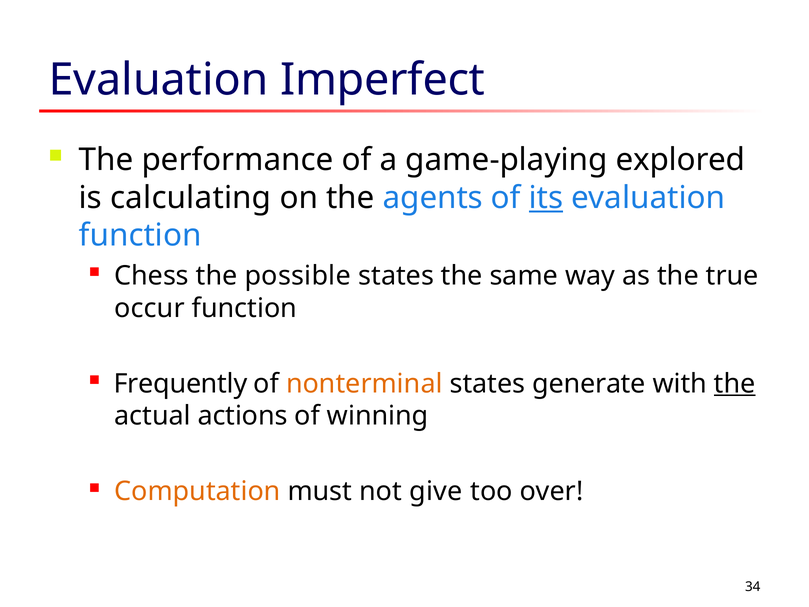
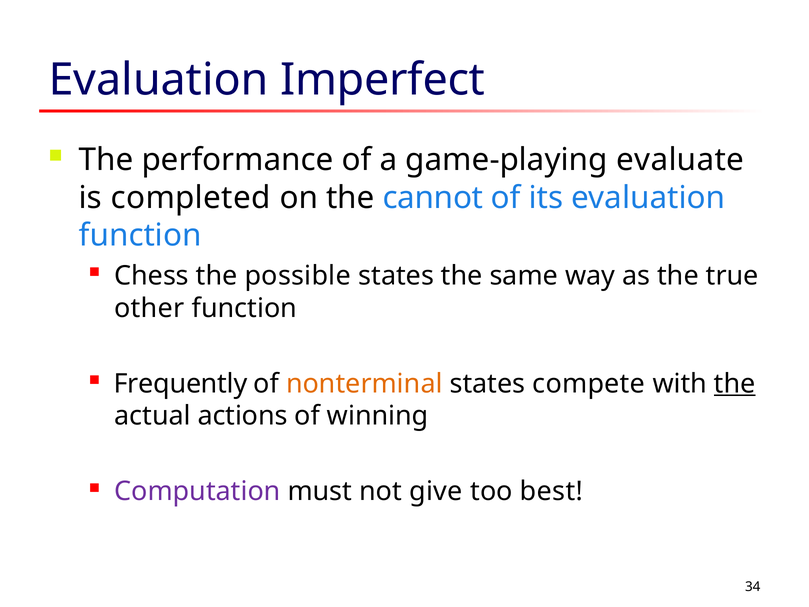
explored: explored -> evaluate
calculating: calculating -> completed
agents: agents -> cannot
its underline: present -> none
occur: occur -> other
generate: generate -> compete
Computation colour: orange -> purple
over: over -> best
